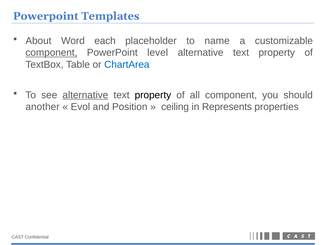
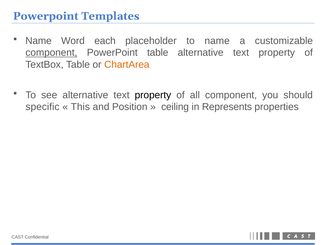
About at (38, 41): About -> Name
PowerPoint level: level -> table
ChartArea colour: blue -> orange
alternative at (85, 95) underline: present -> none
another: another -> specific
Evol: Evol -> This
